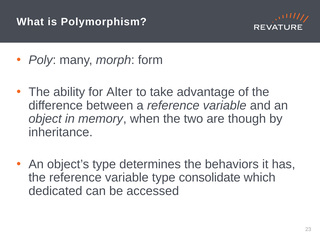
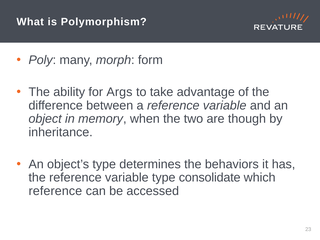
Alter: Alter -> Args
dedicated at (55, 191): dedicated -> reference
